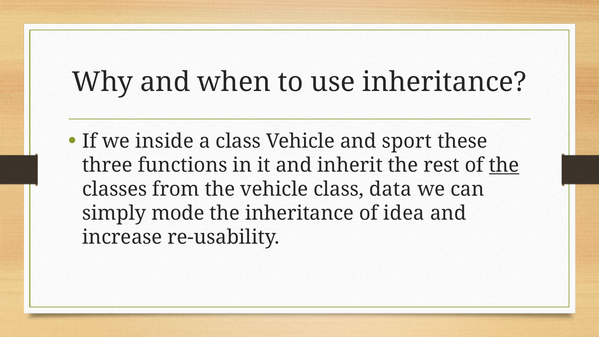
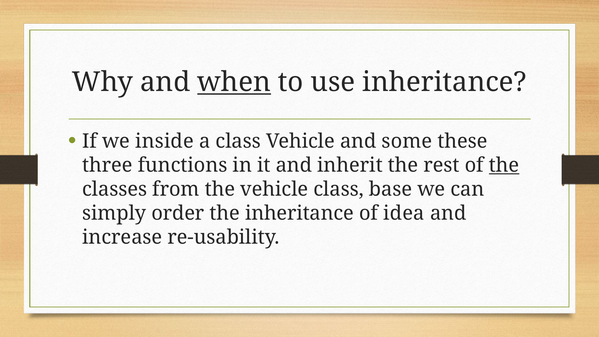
when underline: none -> present
sport: sport -> some
data: data -> base
mode: mode -> order
